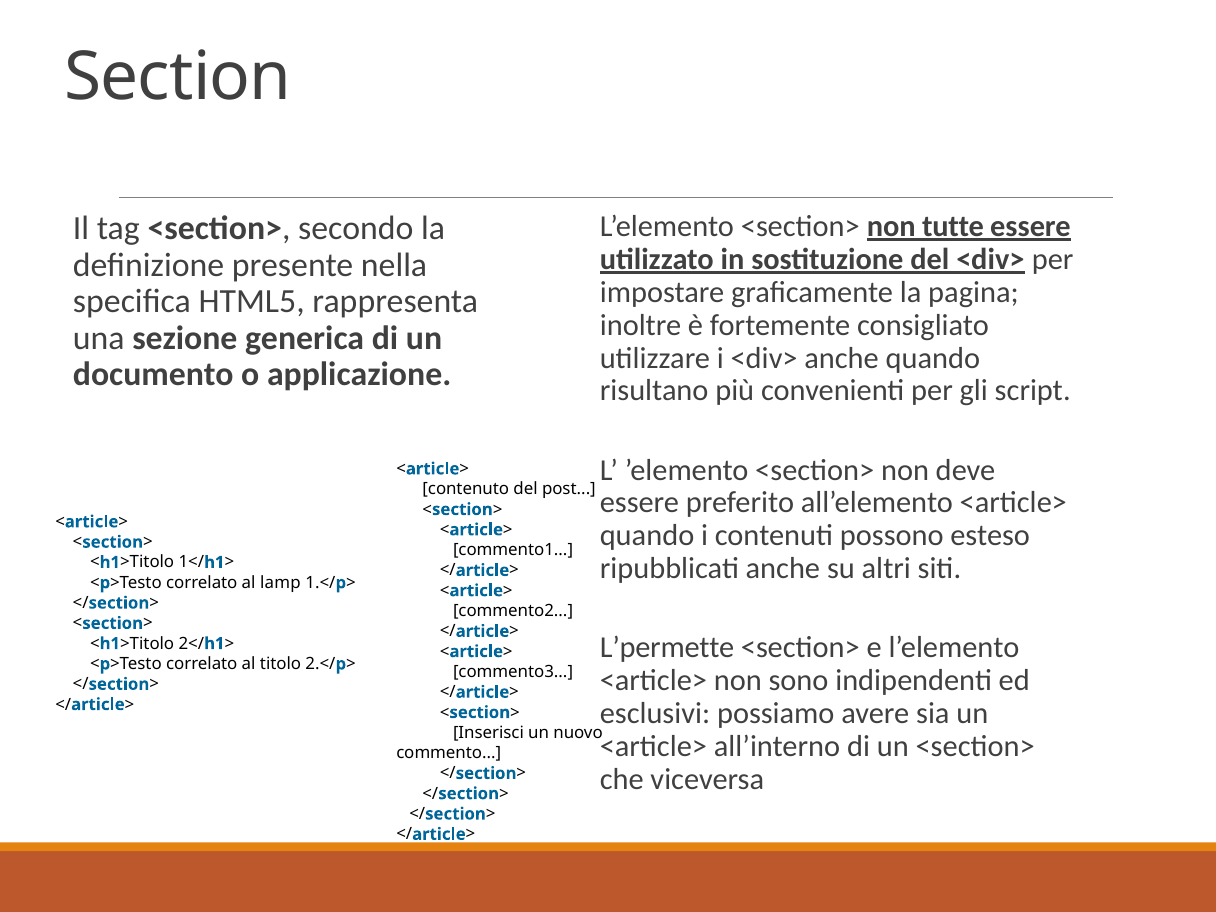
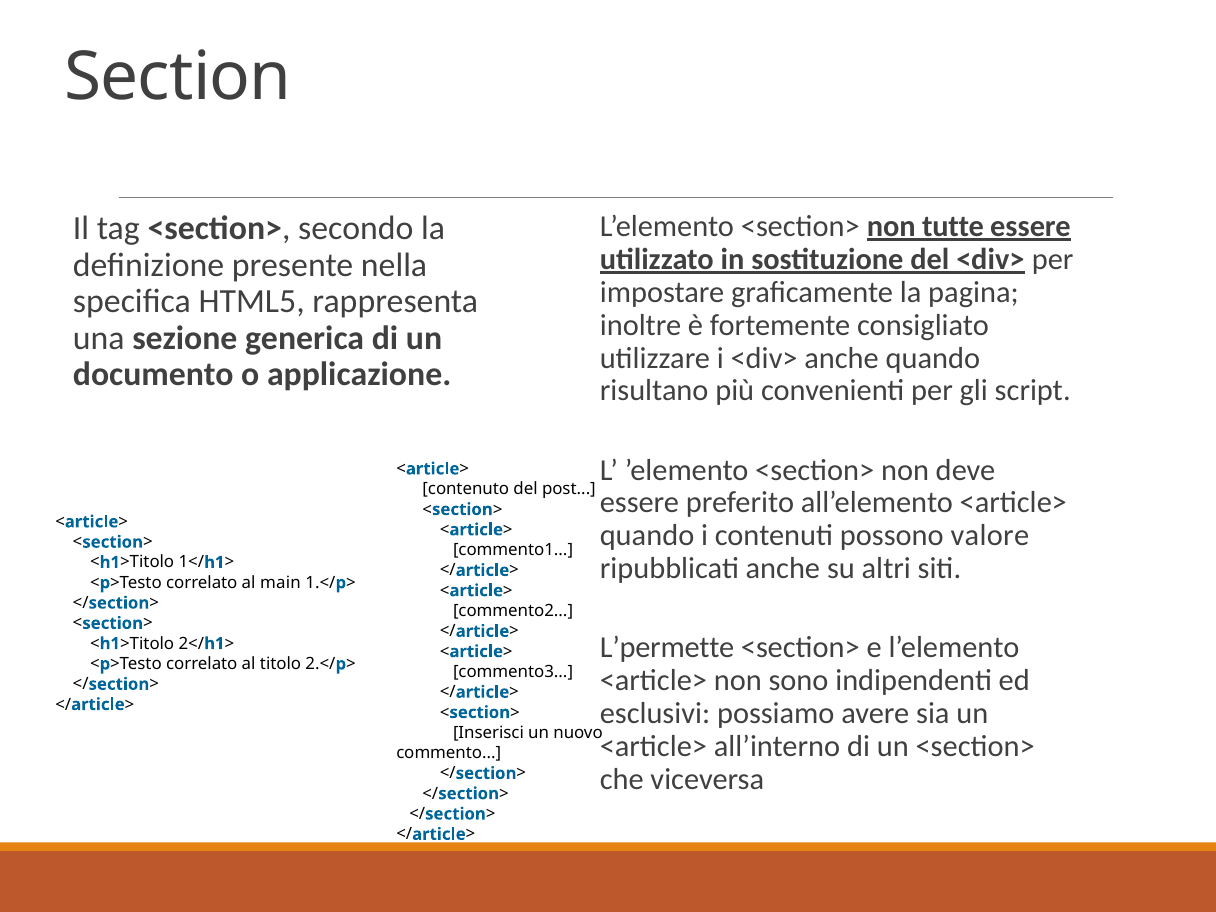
esteso: esteso -> valore
lamp: lamp -> main
